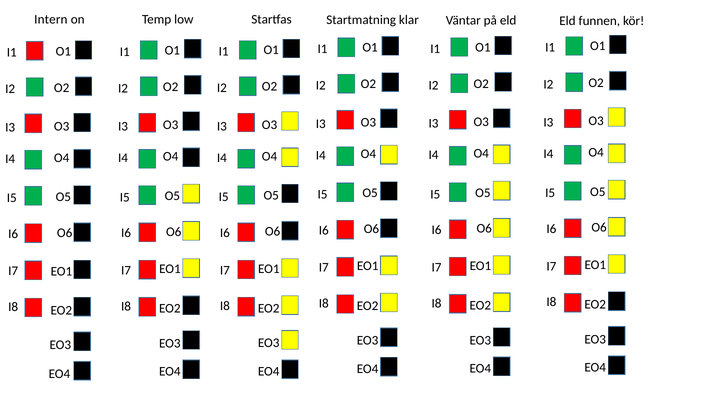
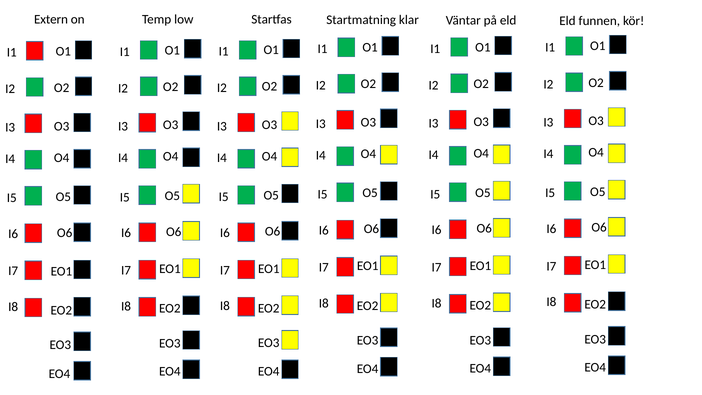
Intern: Intern -> Extern
